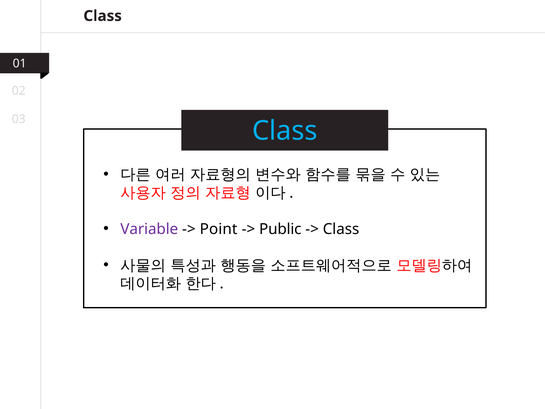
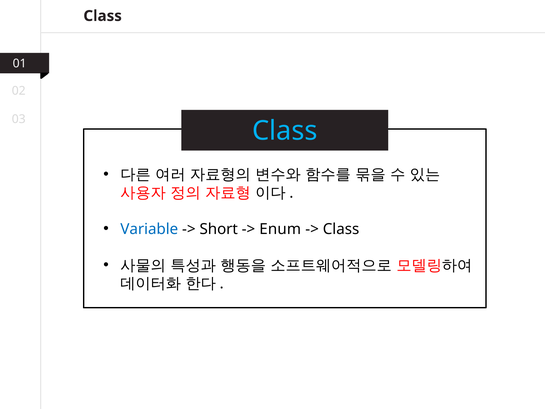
Variable colour: purple -> blue
Point: Point -> Short
Public: Public -> Enum
